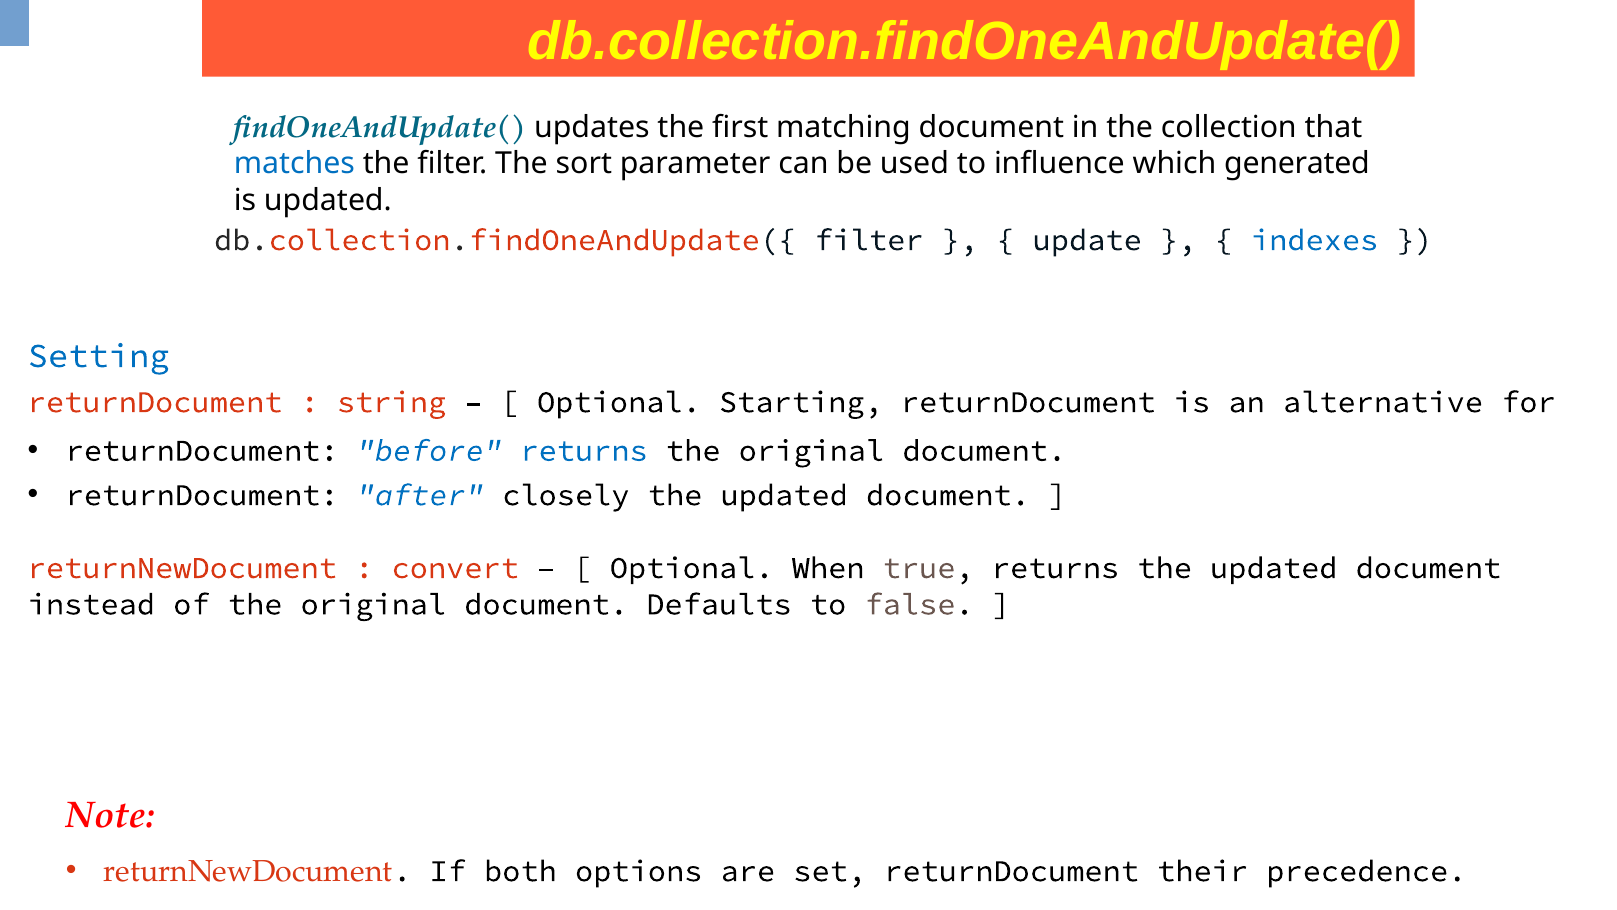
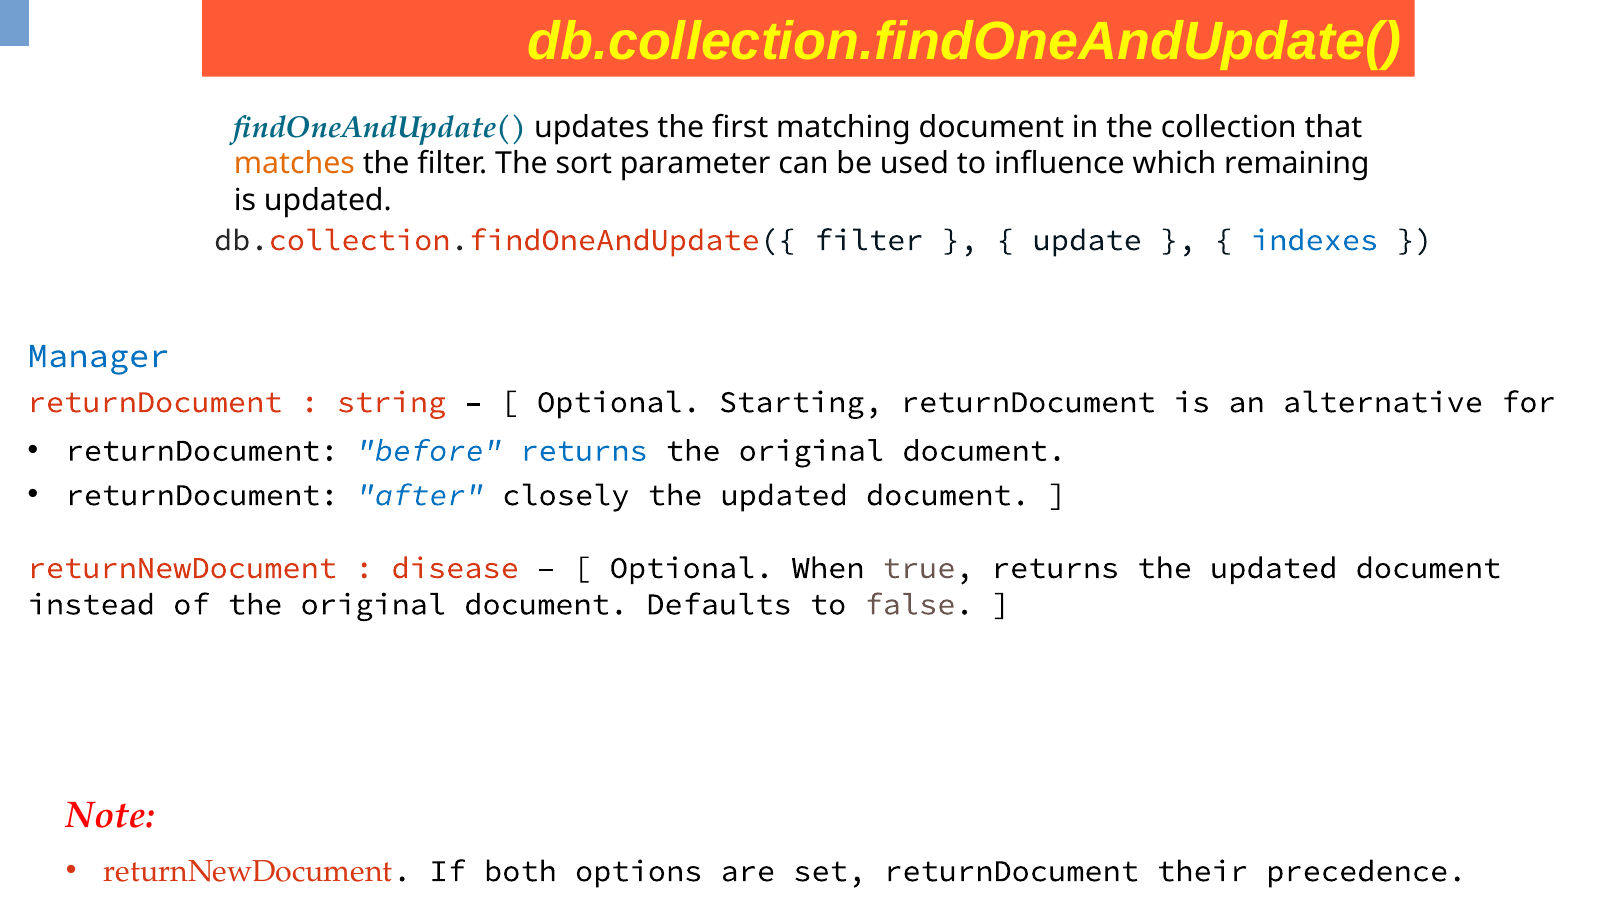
matches colour: blue -> orange
generated: generated -> remaining
Setting: Setting -> Manager
convert: convert -> disease
